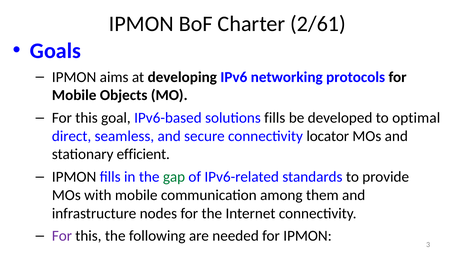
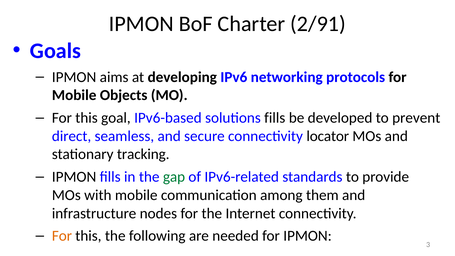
2/61: 2/61 -> 2/91
optimal: optimal -> prevent
efficient: efficient -> tracking
For at (62, 236) colour: purple -> orange
